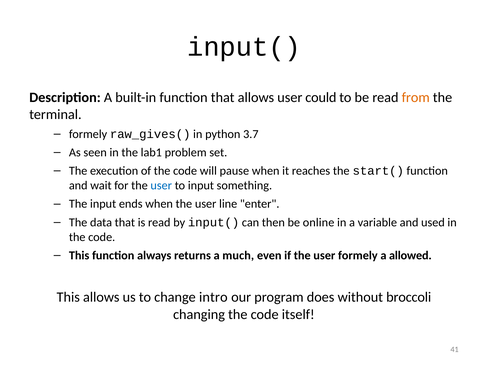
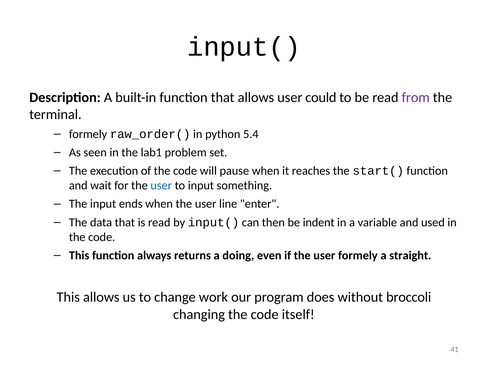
from colour: orange -> purple
raw_gives(: raw_gives( -> raw_order(
3.7: 3.7 -> 5.4
online: online -> indent
much: much -> doing
allowed: allowed -> straight
intro: intro -> work
